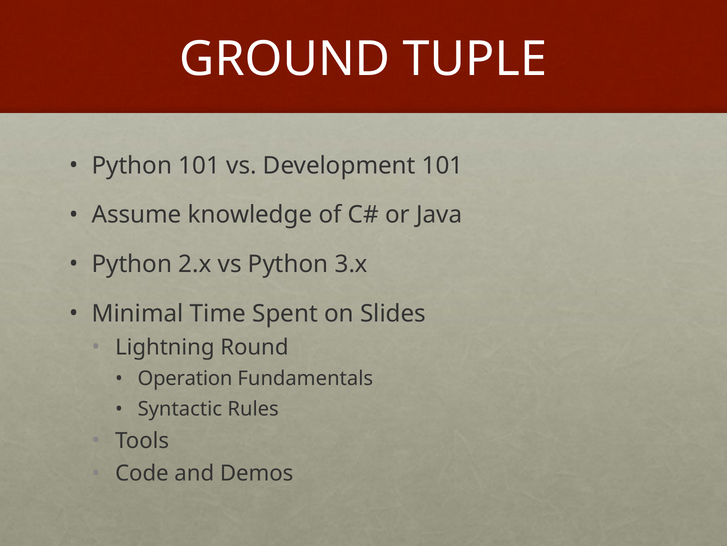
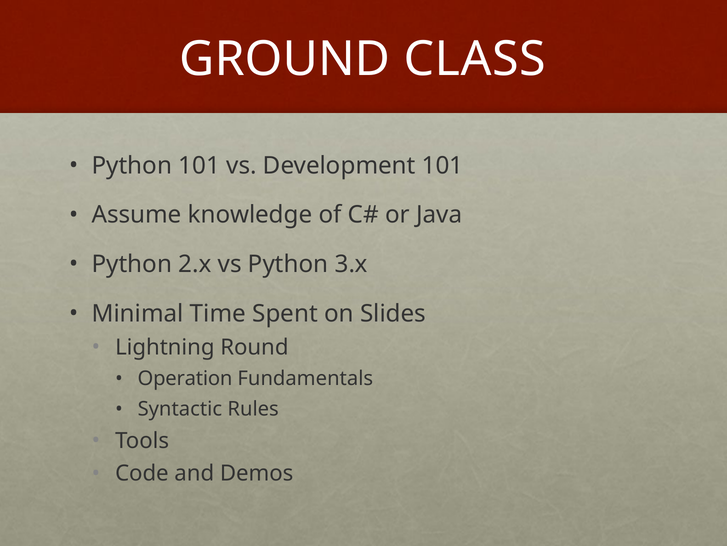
TUPLE: TUPLE -> CLASS
